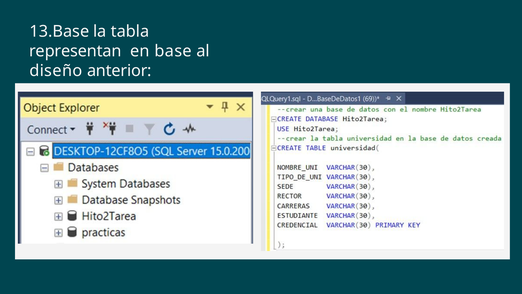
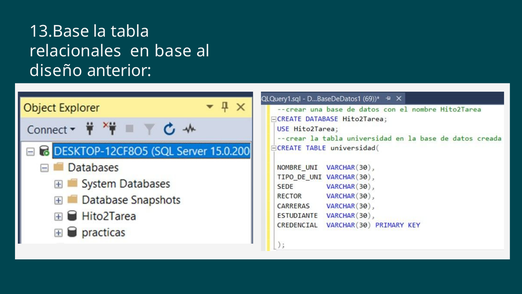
representan: representan -> relacionales
